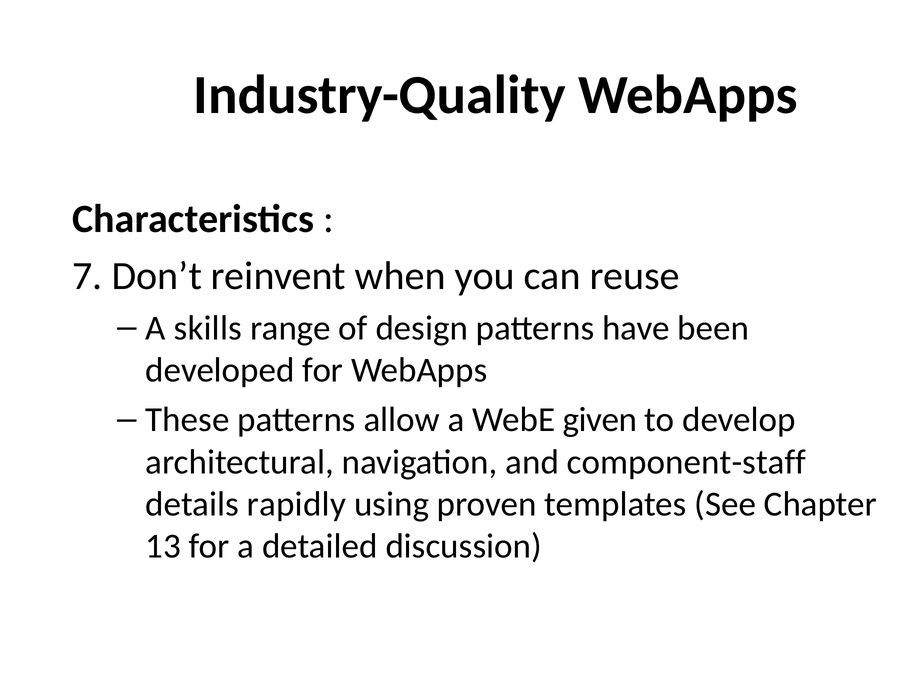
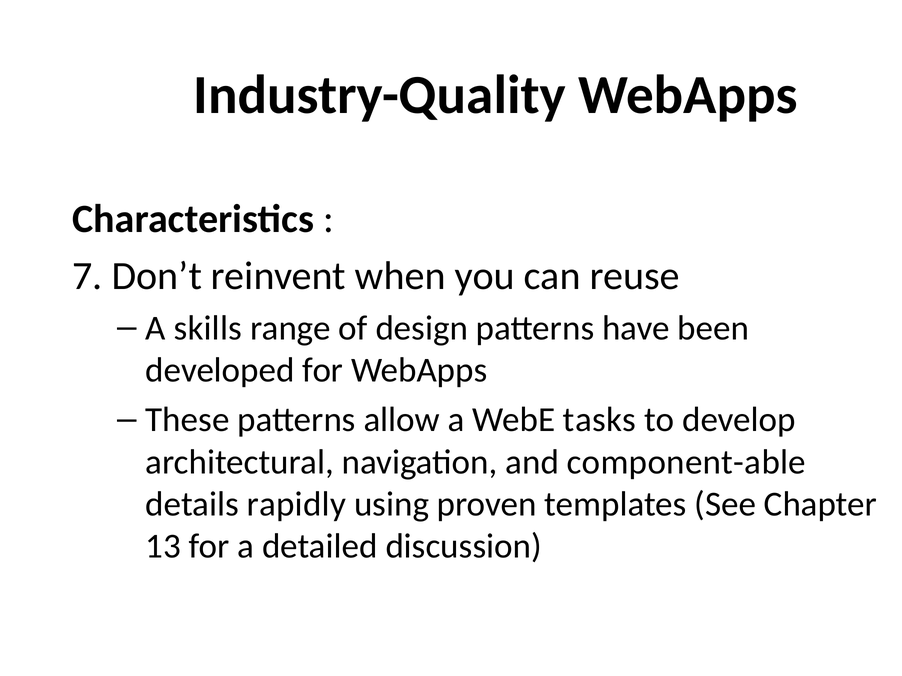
given: given -> tasks
component-staff: component-staff -> component-able
